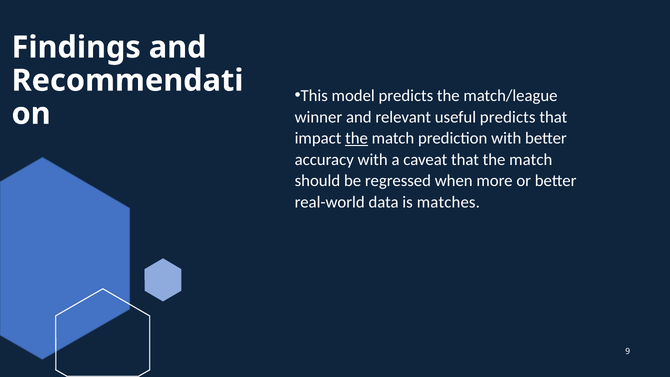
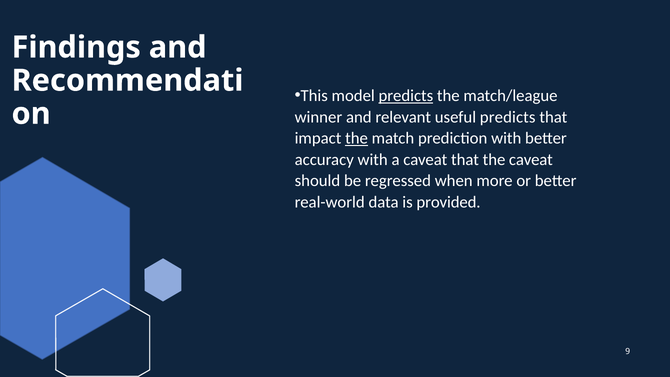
predicts at (406, 96) underline: none -> present
that the match: match -> caveat
matches: matches -> provided
